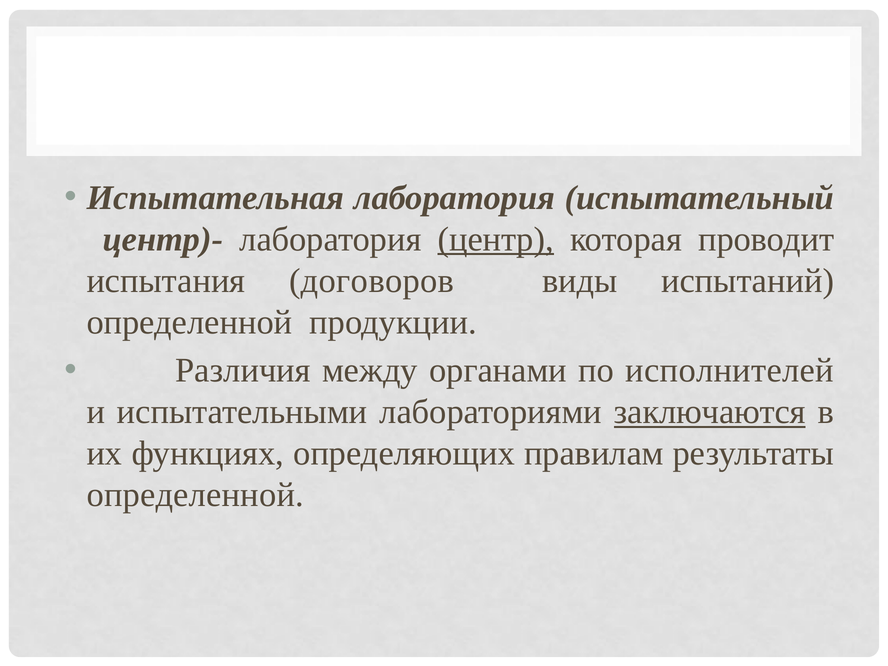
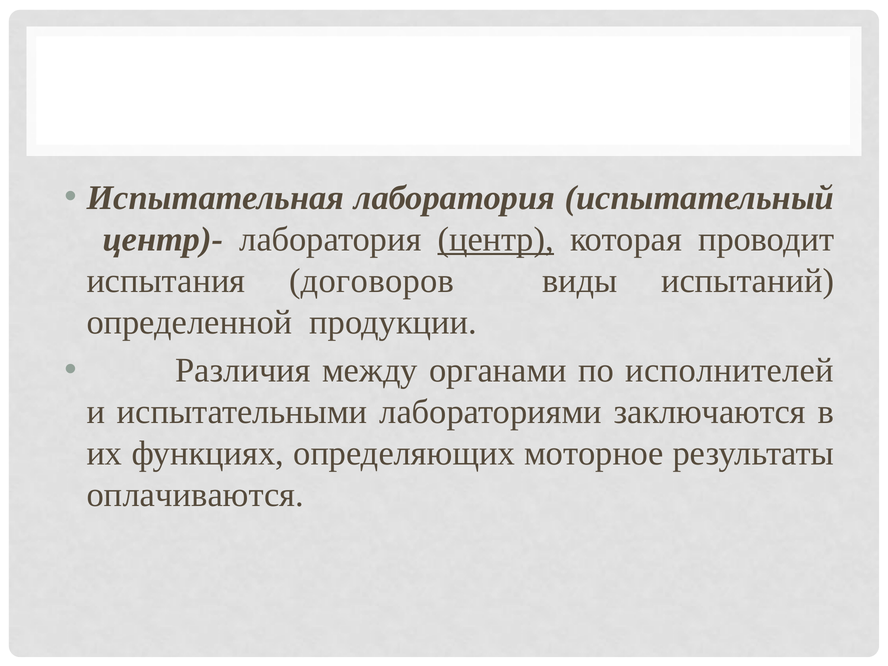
заключаются underline: present -> none
правилам: правилам -> моторное
определенной at (195, 495): определенной -> оплачиваются
